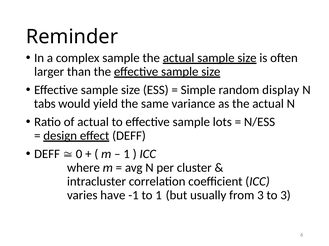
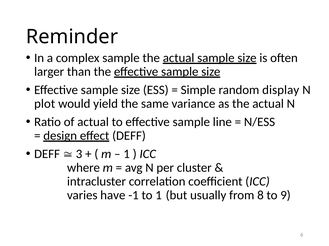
tabs: tabs -> plot
lots: lots -> line
0: 0 -> 3
from 3: 3 -> 8
to 3: 3 -> 9
